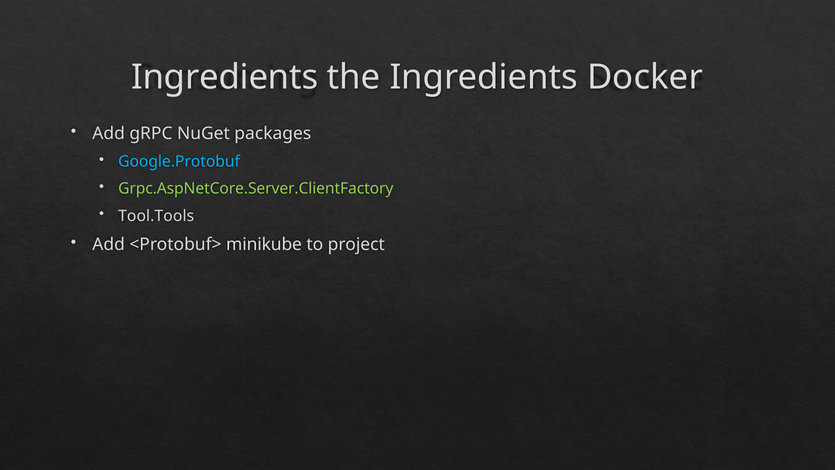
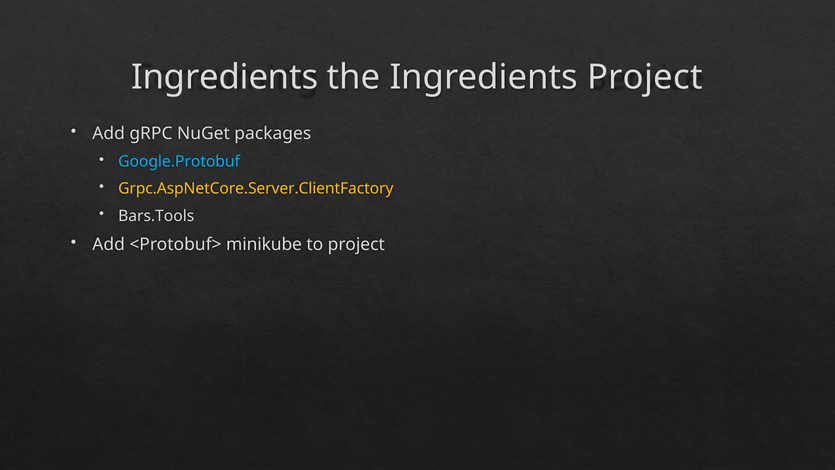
Ingredients Docker: Docker -> Project
Grpc.AspNetCore.Server.ClientFactory colour: light green -> yellow
Tool.Tools: Tool.Tools -> Bars.Tools
